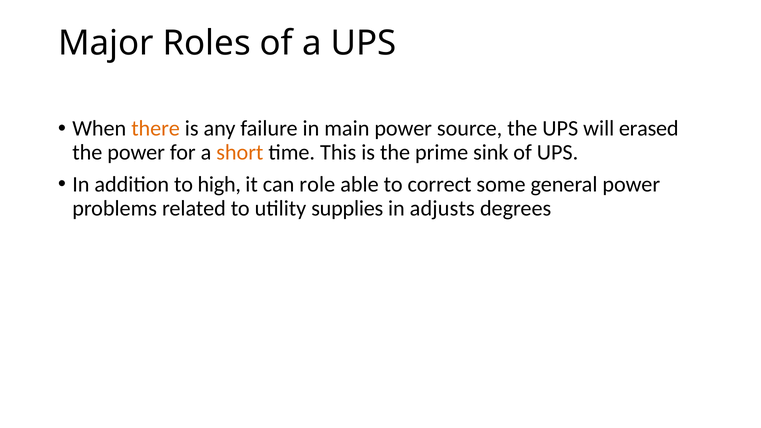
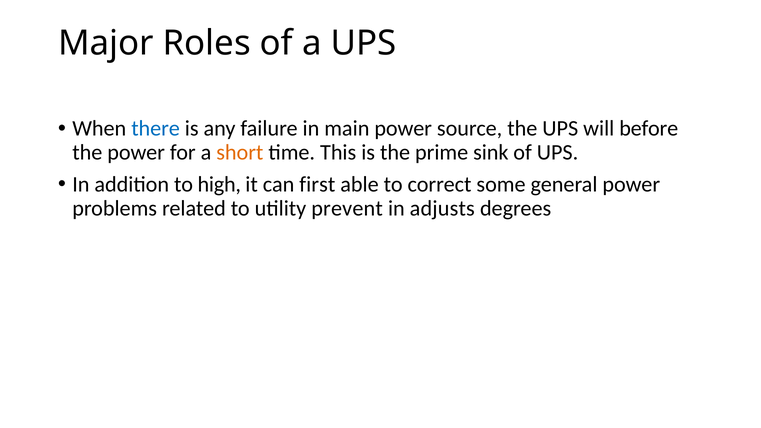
there colour: orange -> blue
erased: erased -> before
role: role -> first
supplies: supplies -> prevent
